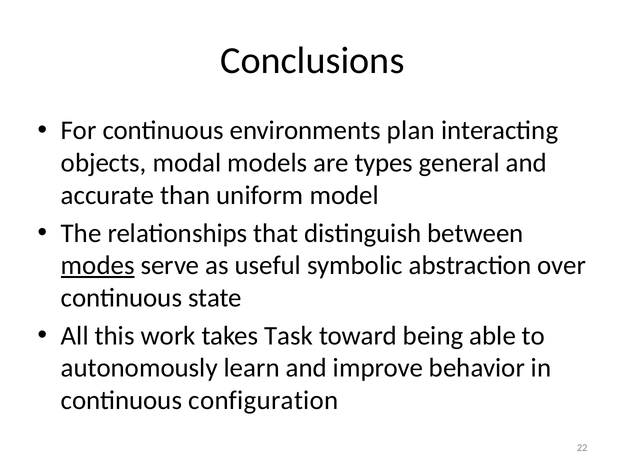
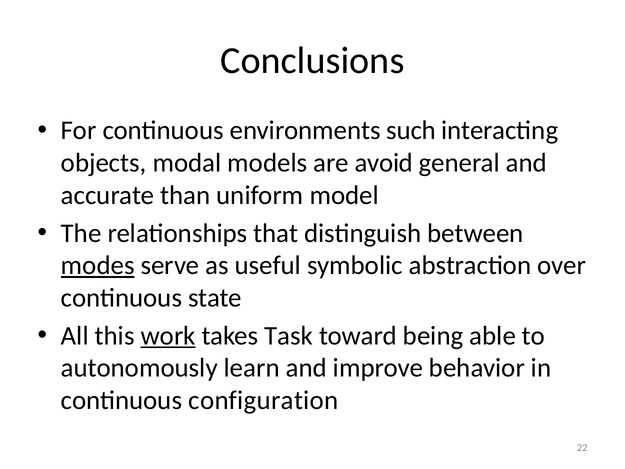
plan: plan -> such
types: types -> avoid
work underline: none -> present
